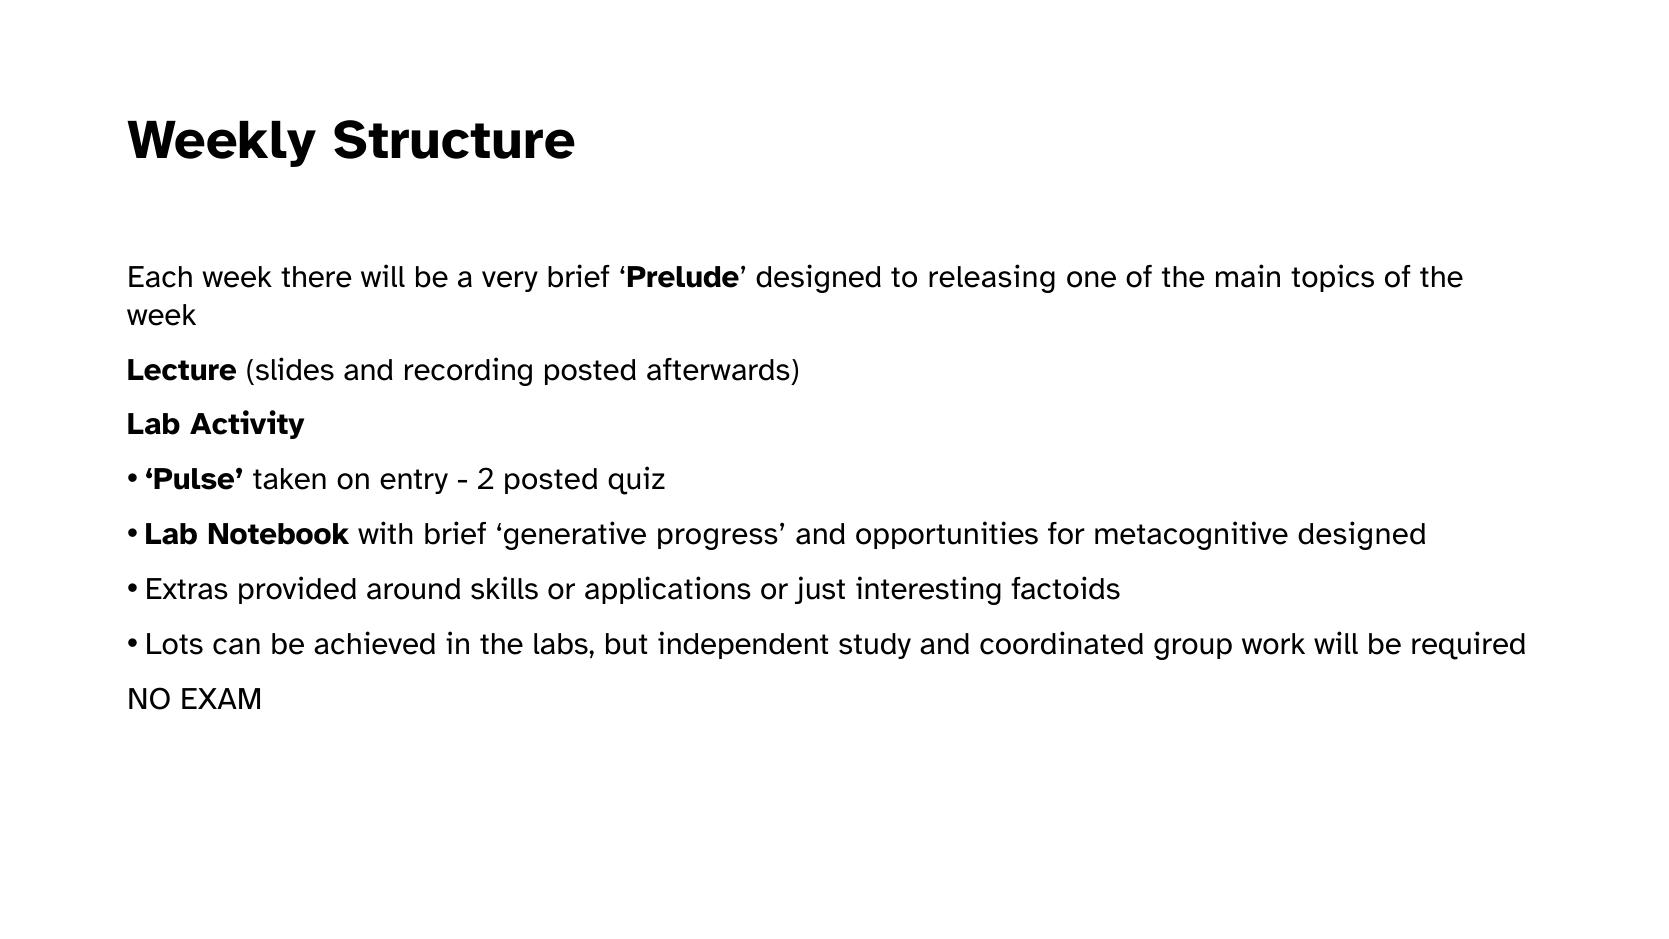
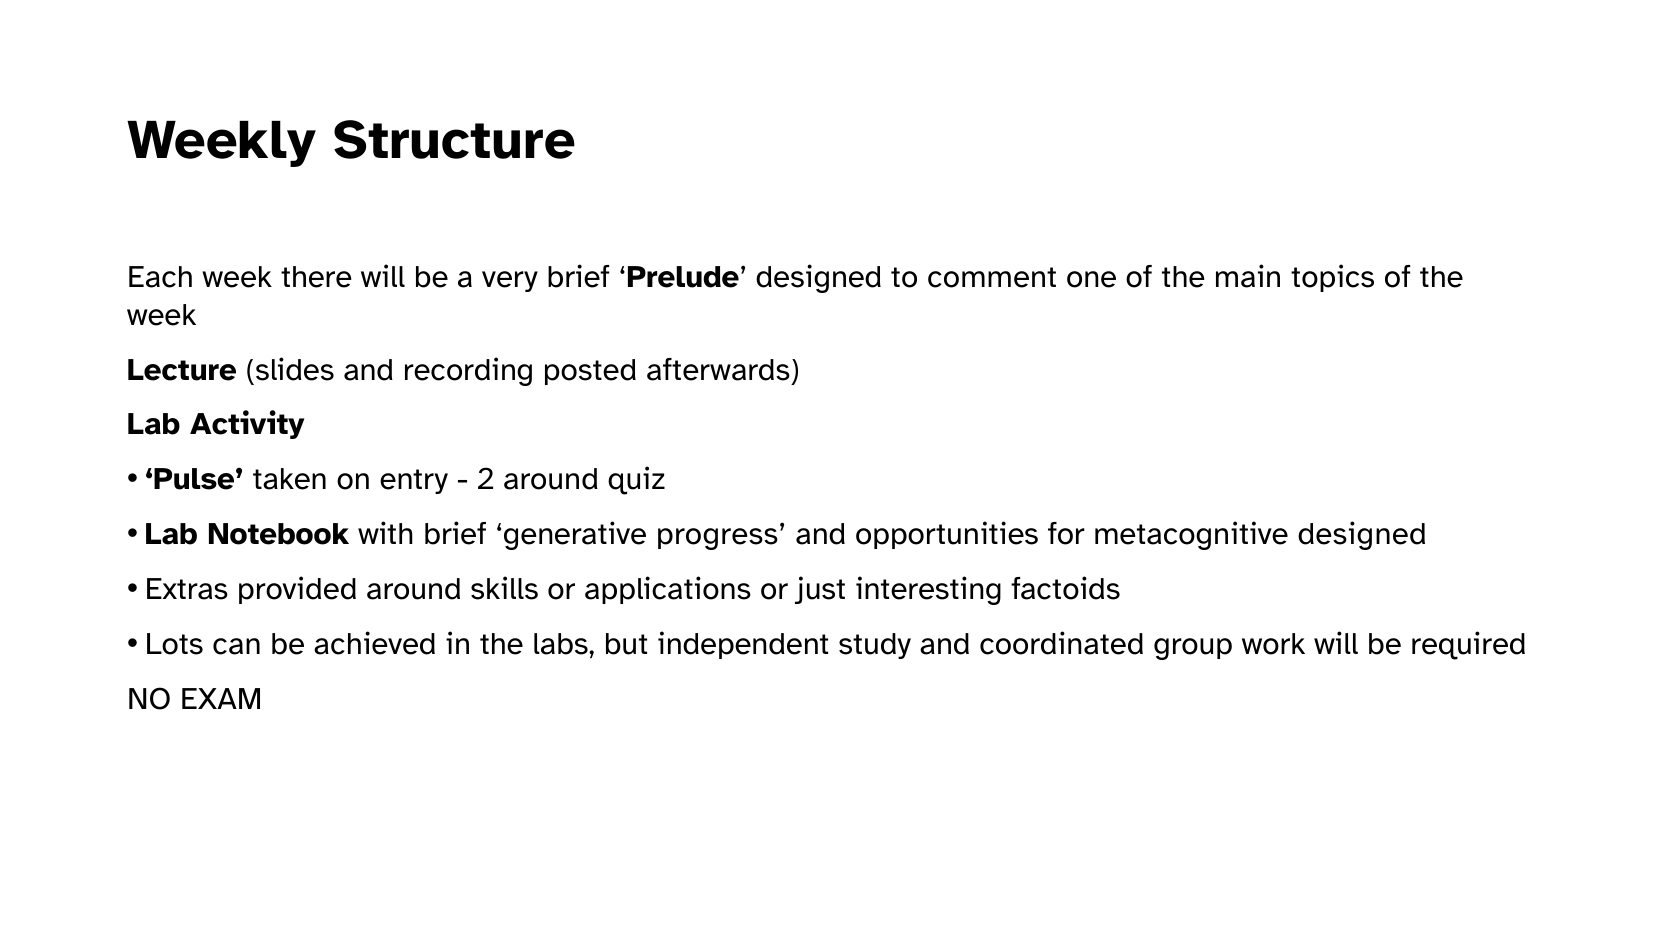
releasing: releasing -> comment
2 posted: posted -> around
